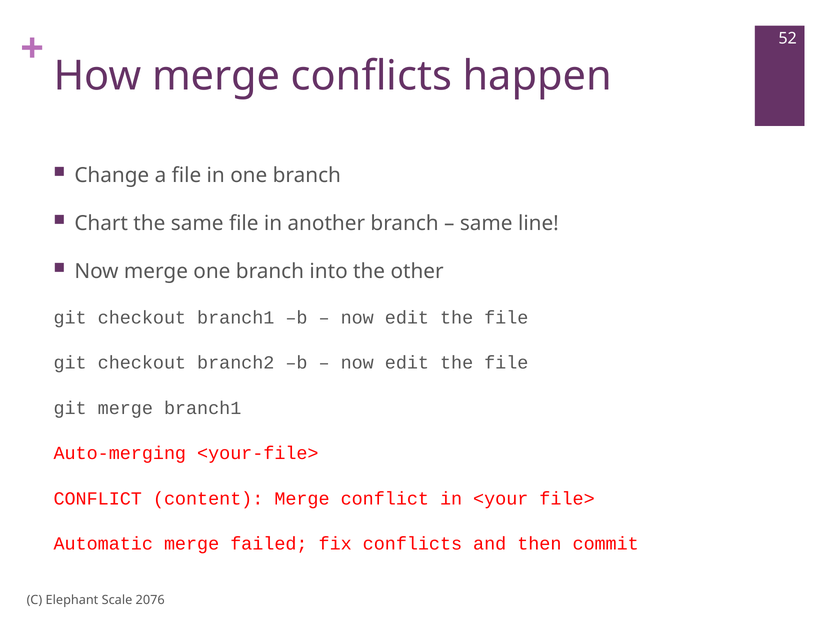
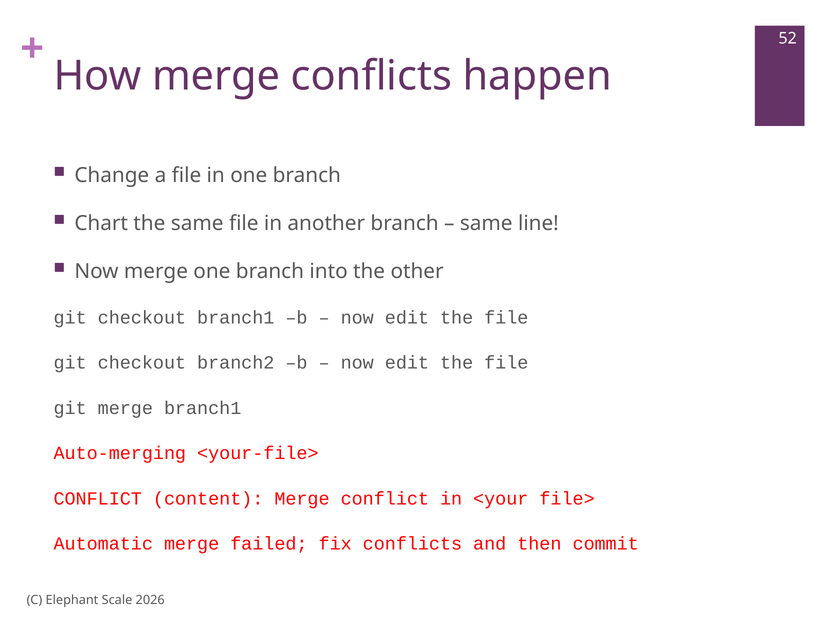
2076: 2076 -> 2026
